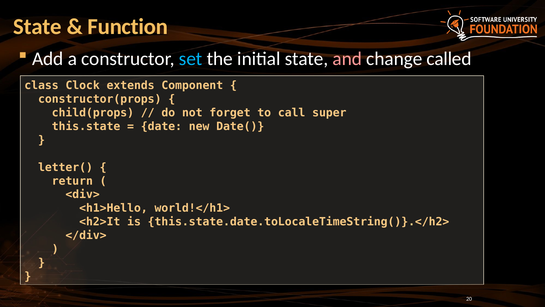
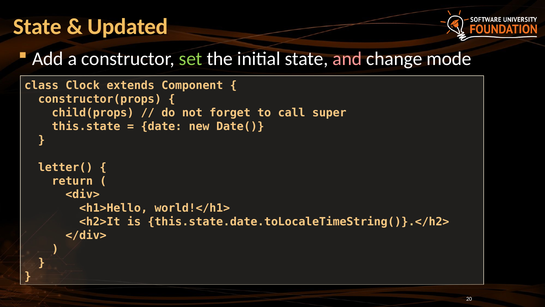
Function: Function -> Updated
set colour: light blue -> light green
called: called -> mode
